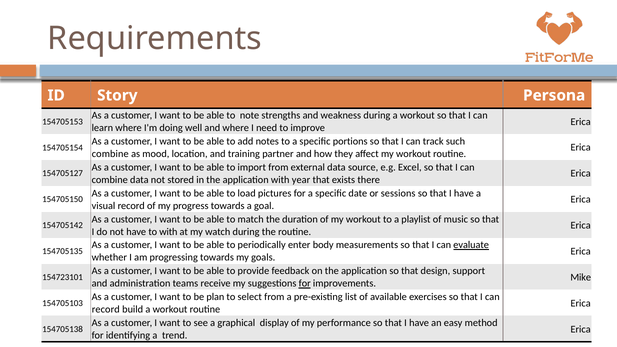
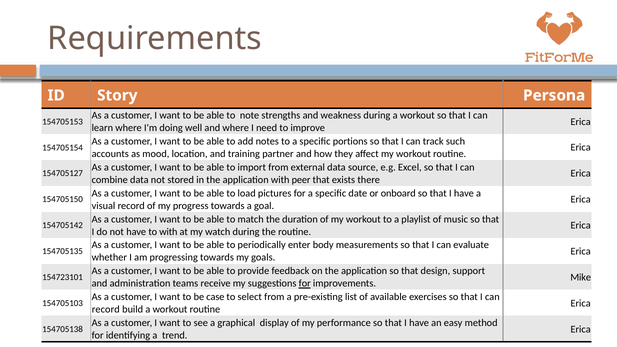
combine at (110, 154): combine -> accounts
year: year -> peer
sessions: sessions -> onboard
evaluate underline: present -> none
plan: plan -> case
